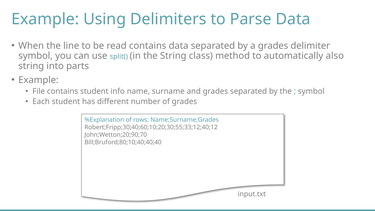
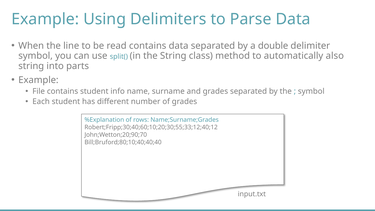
a grades: grades -> double
